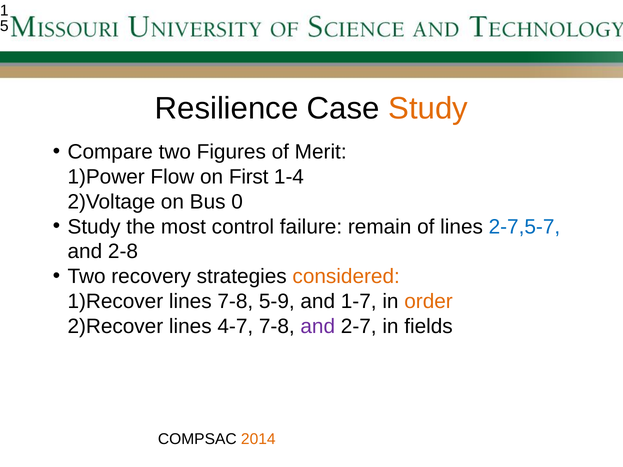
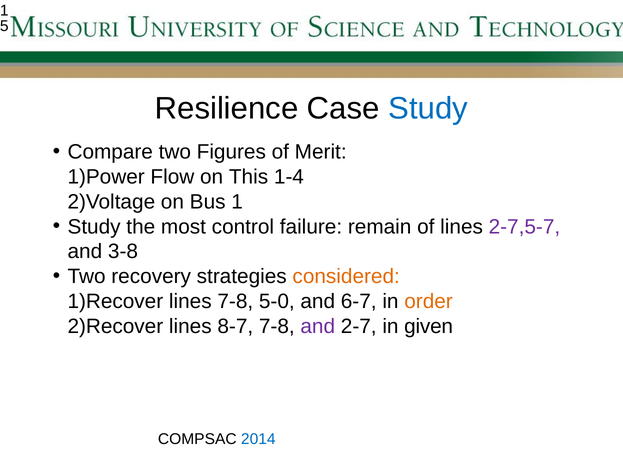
Study at (428, 109) colour: orange -> blue
First: First -> This
Bus 0: 0 -> 1
2-7,5-7 colour: blue -> purple
2-8: 2-8 -> 3-8
5-9: 5-9 -> 5-0
1-7: 1-7 -> 6-7
4-7: 4-7 -> 8-7
fields: fields -> given
2014 colour: orange -> blue
